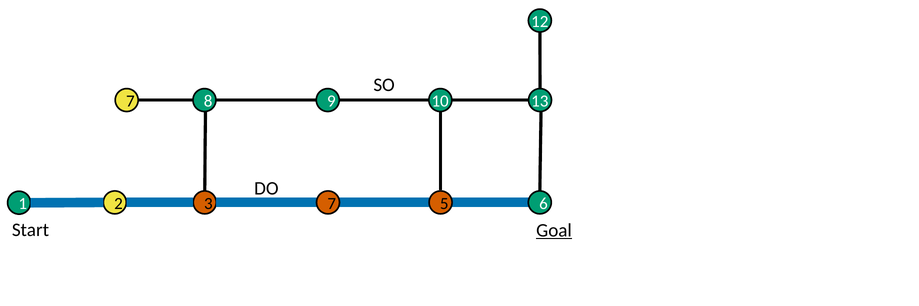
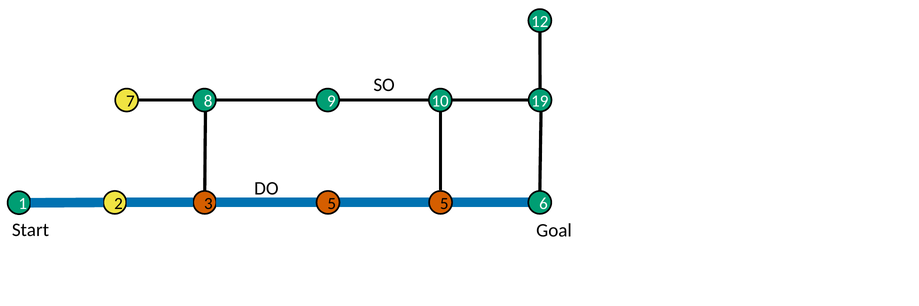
13: 13 -> 19
7 at (332, 204): 7 -> 5
Goal underline: present -> none
